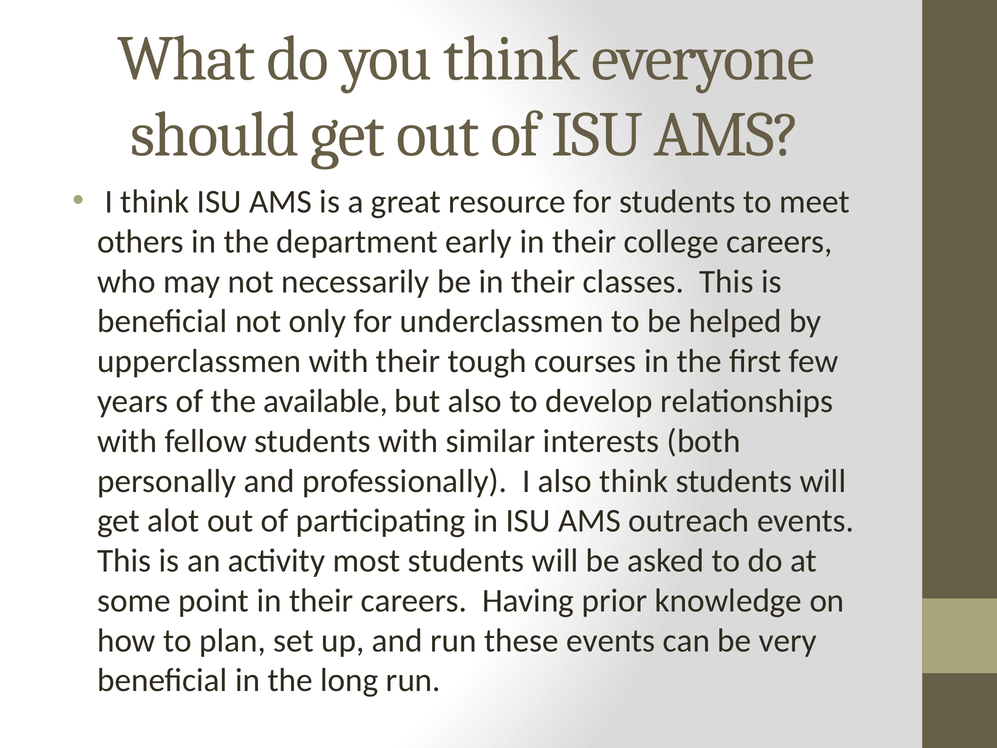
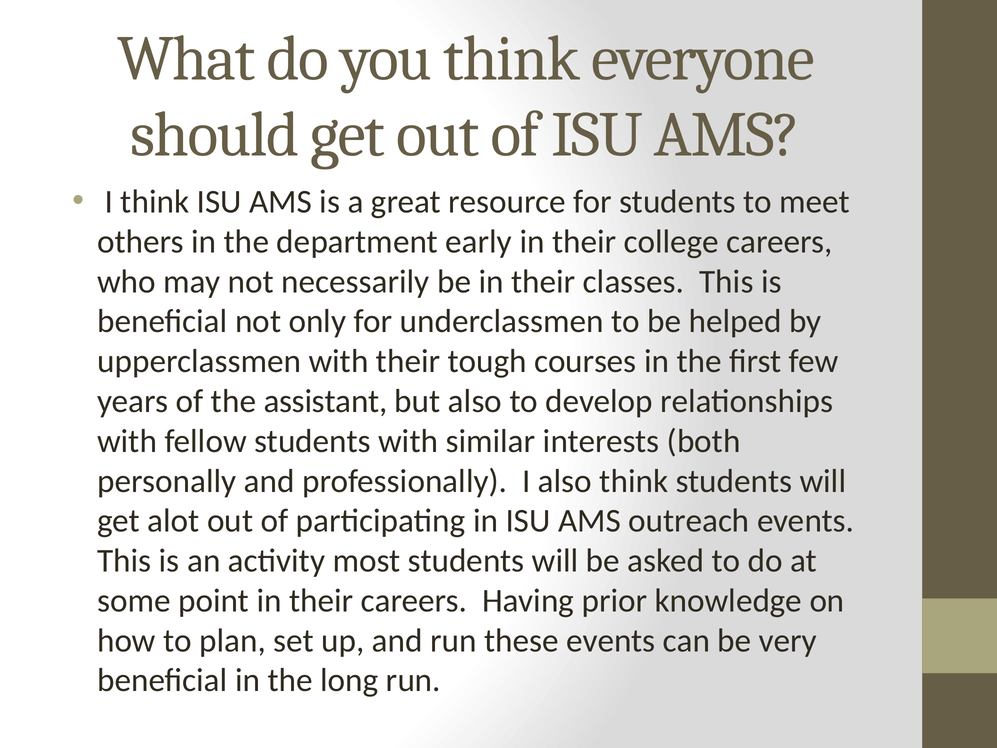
available: available -> assistant
